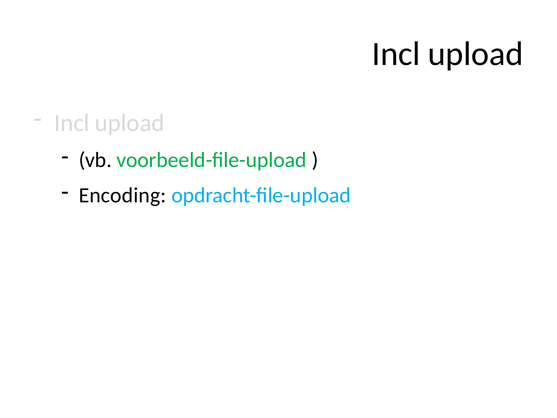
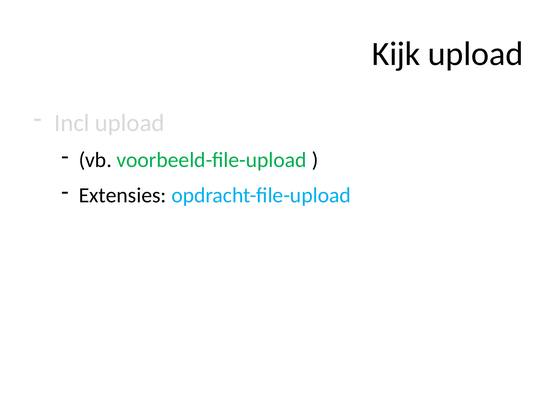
Incl at (396, 54): Incl -> Kijk
Encoding: Encoding -> Extensies
